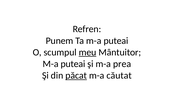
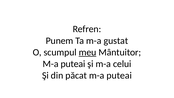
Ta m-a puteai: puteai -> gustat
prea: prea -> celui
păcat underline: present -> none
căutat at (119, 75): căutat -> puteai
